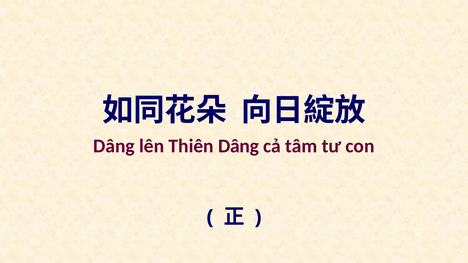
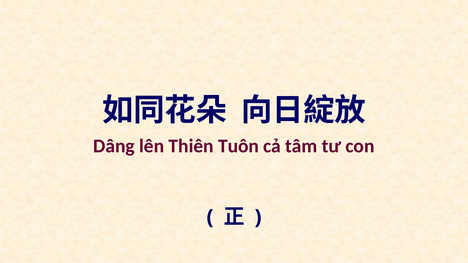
Thiên Dâng: Dâng -> Tuôn
